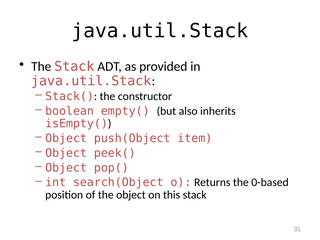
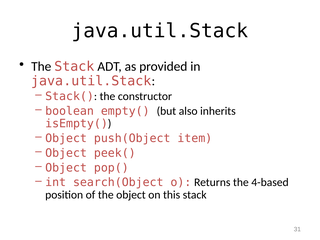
0-based: 0-based -> 4-based
